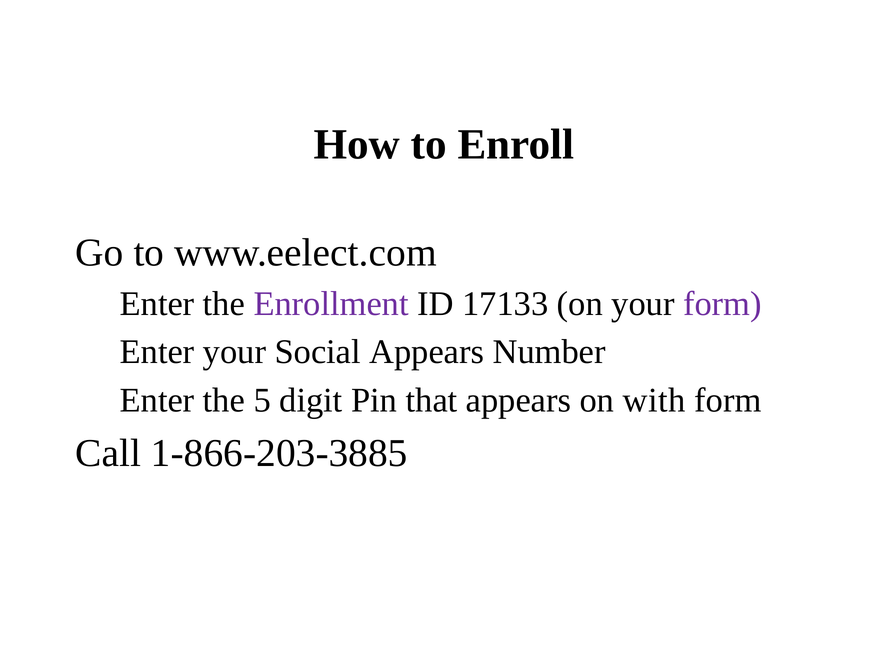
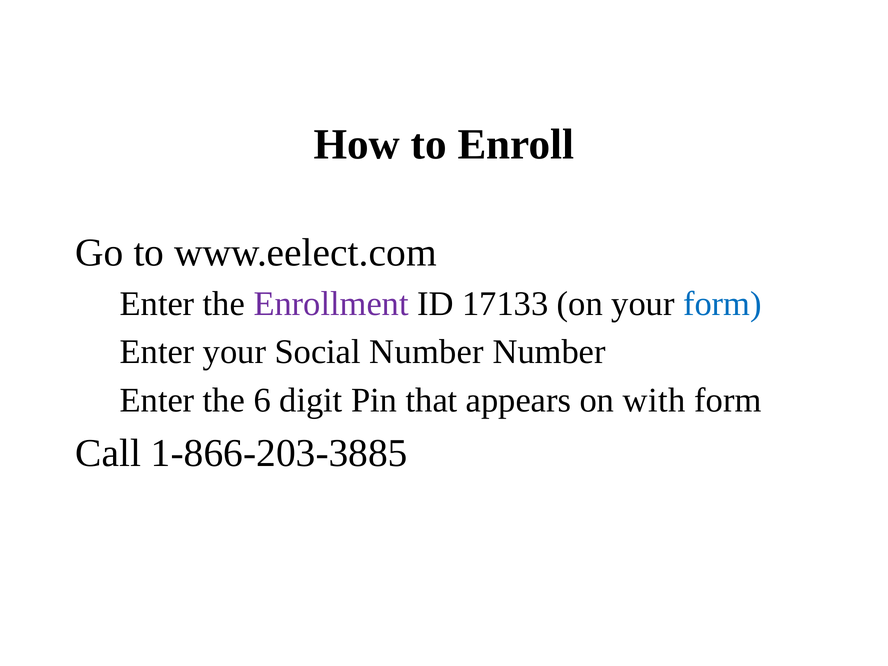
form at (722, 304) colour: purple -> blue
Social Appears: Appears -> Number
5: 5 -> 6
